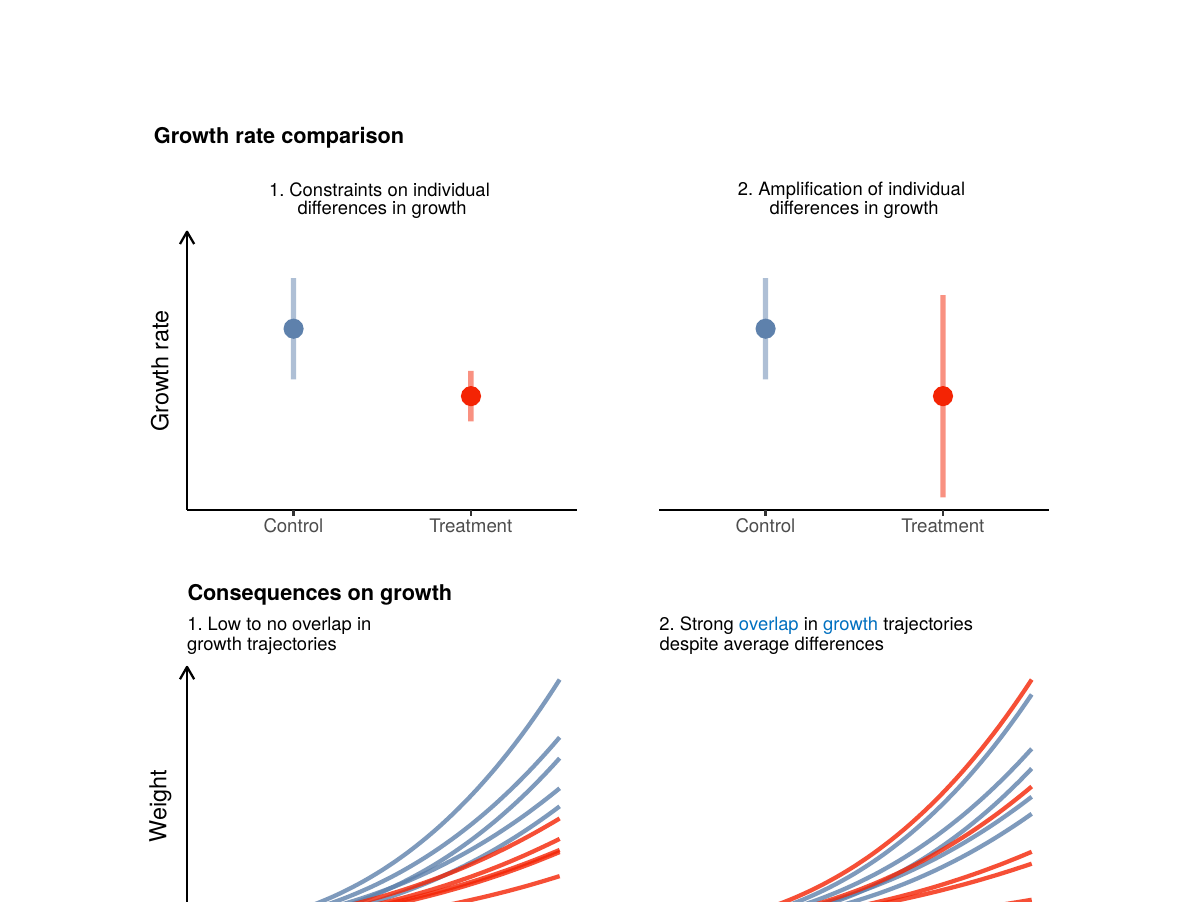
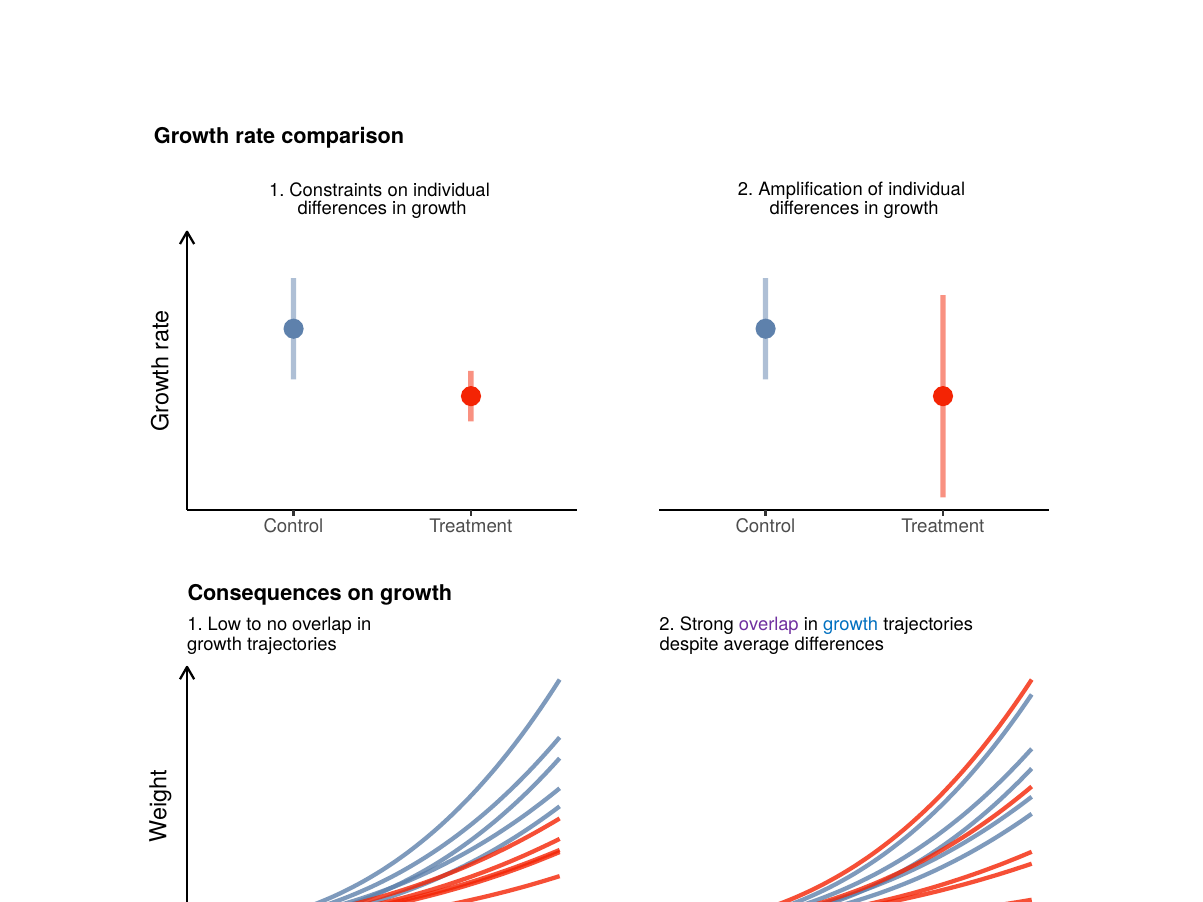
overlap at (769, 624) colour: blue -> purple
